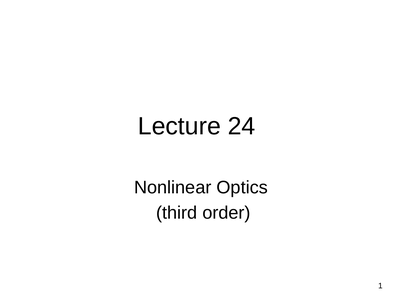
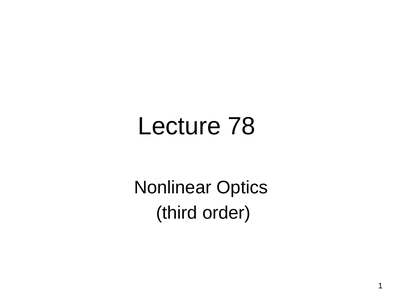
24: 24 -> 78
